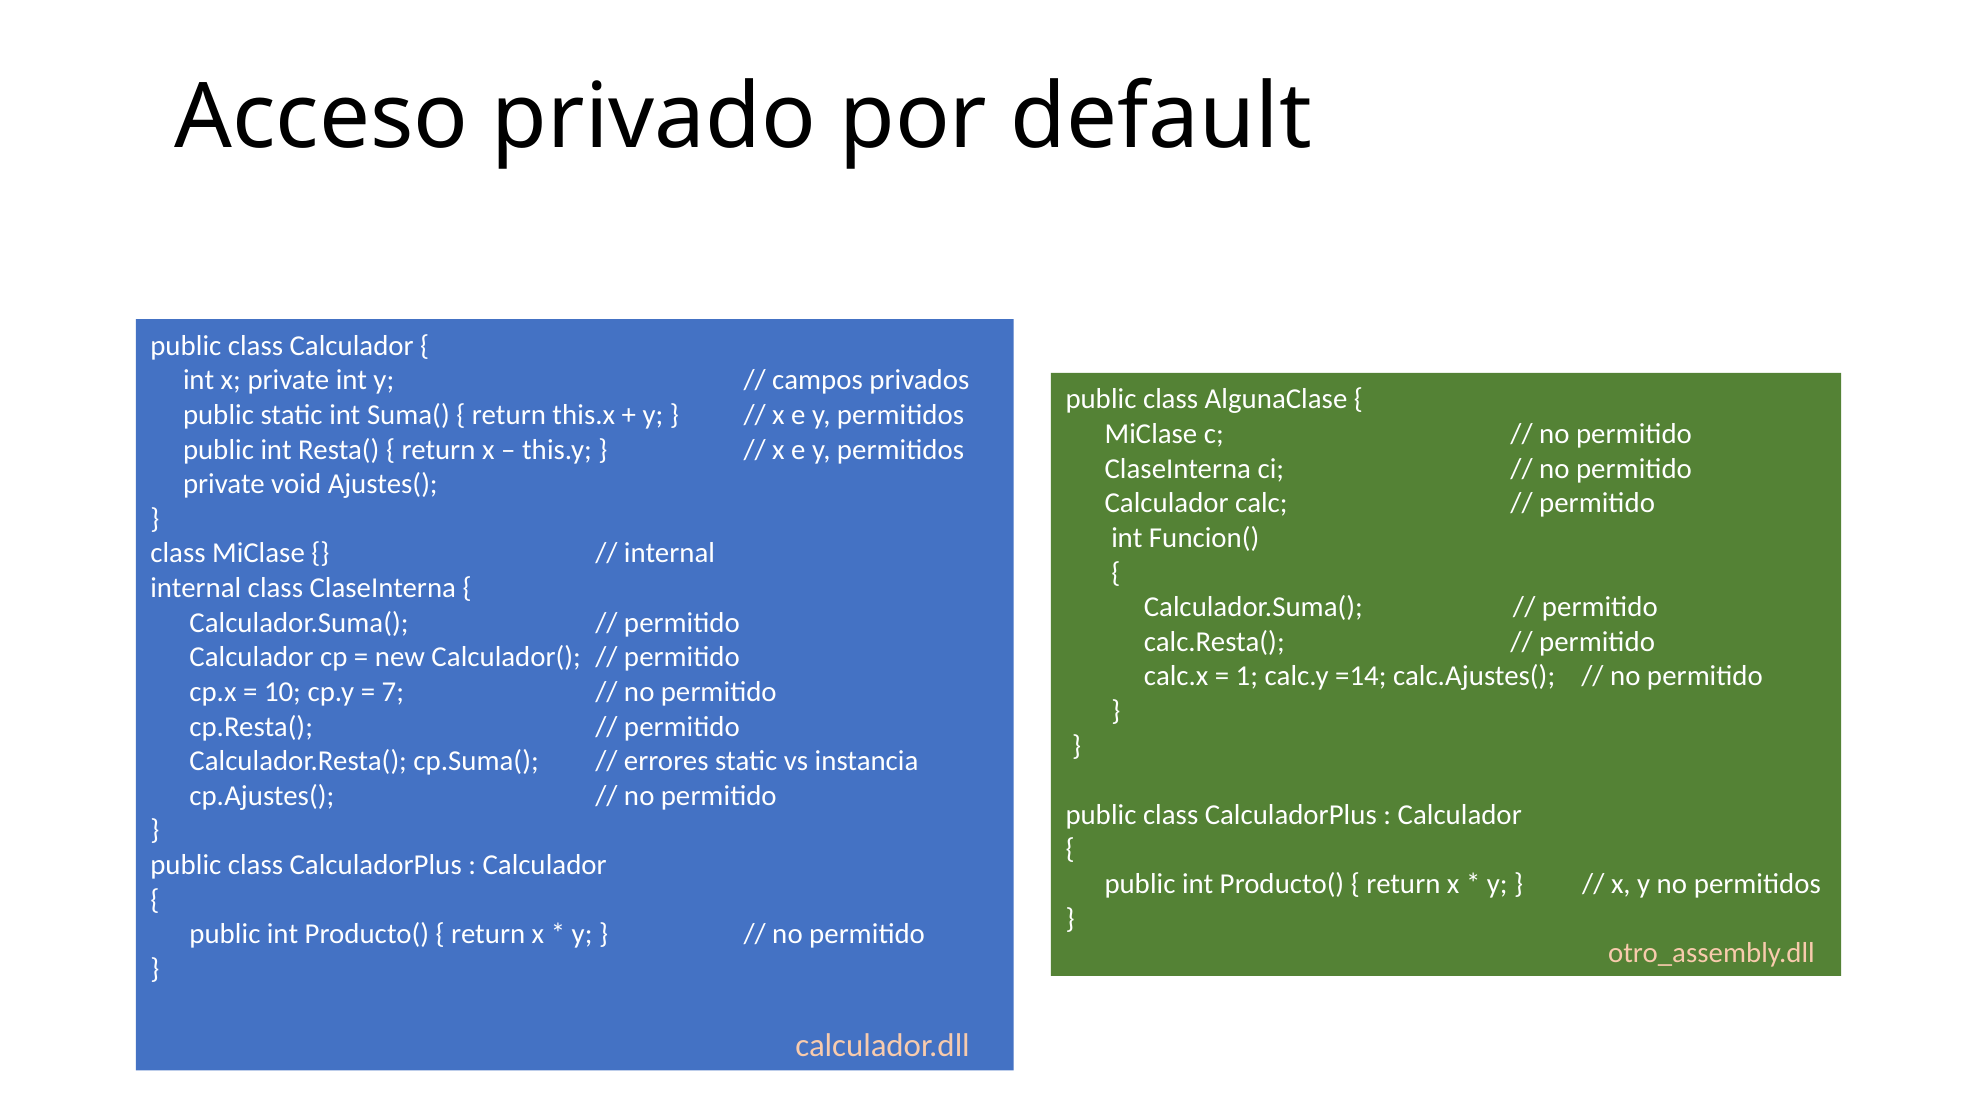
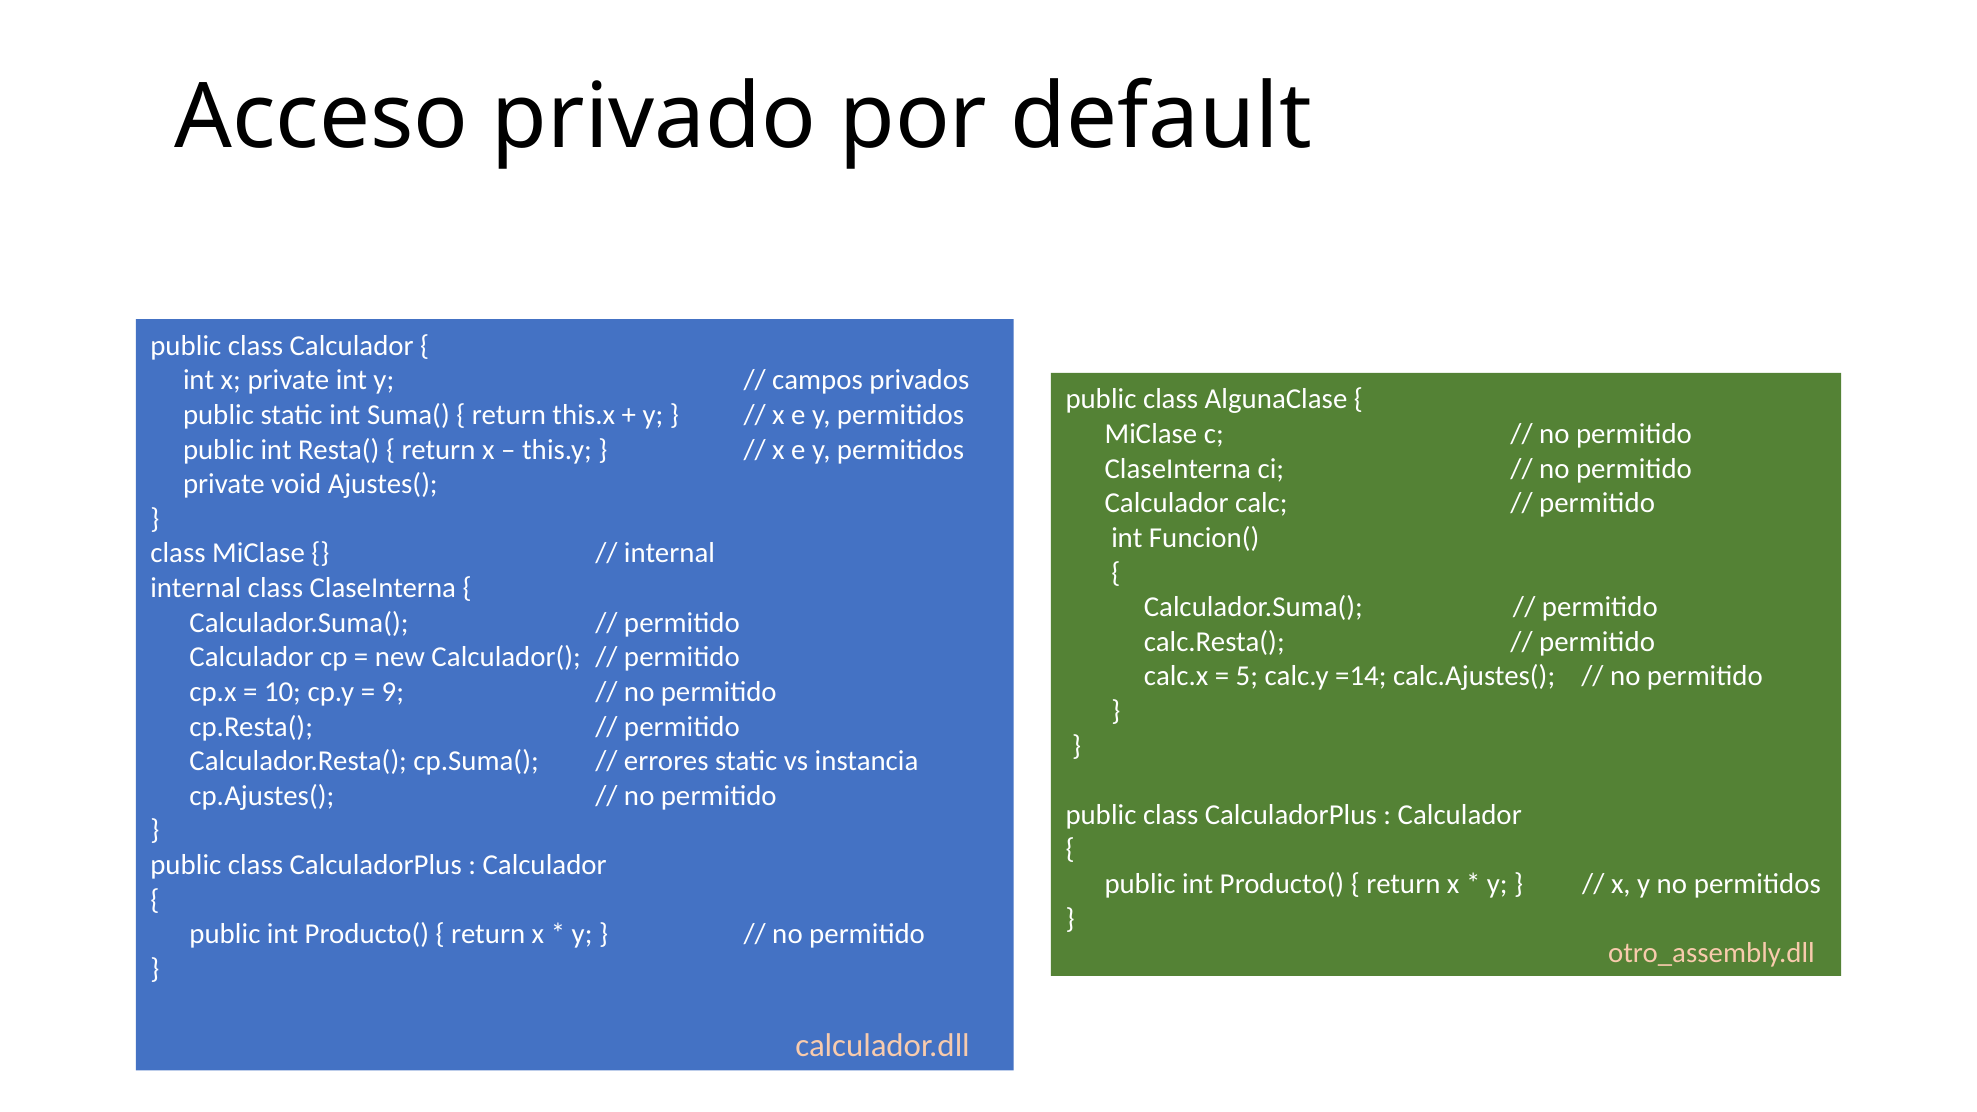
1: 1 -> 5
7: 7 -> 9
